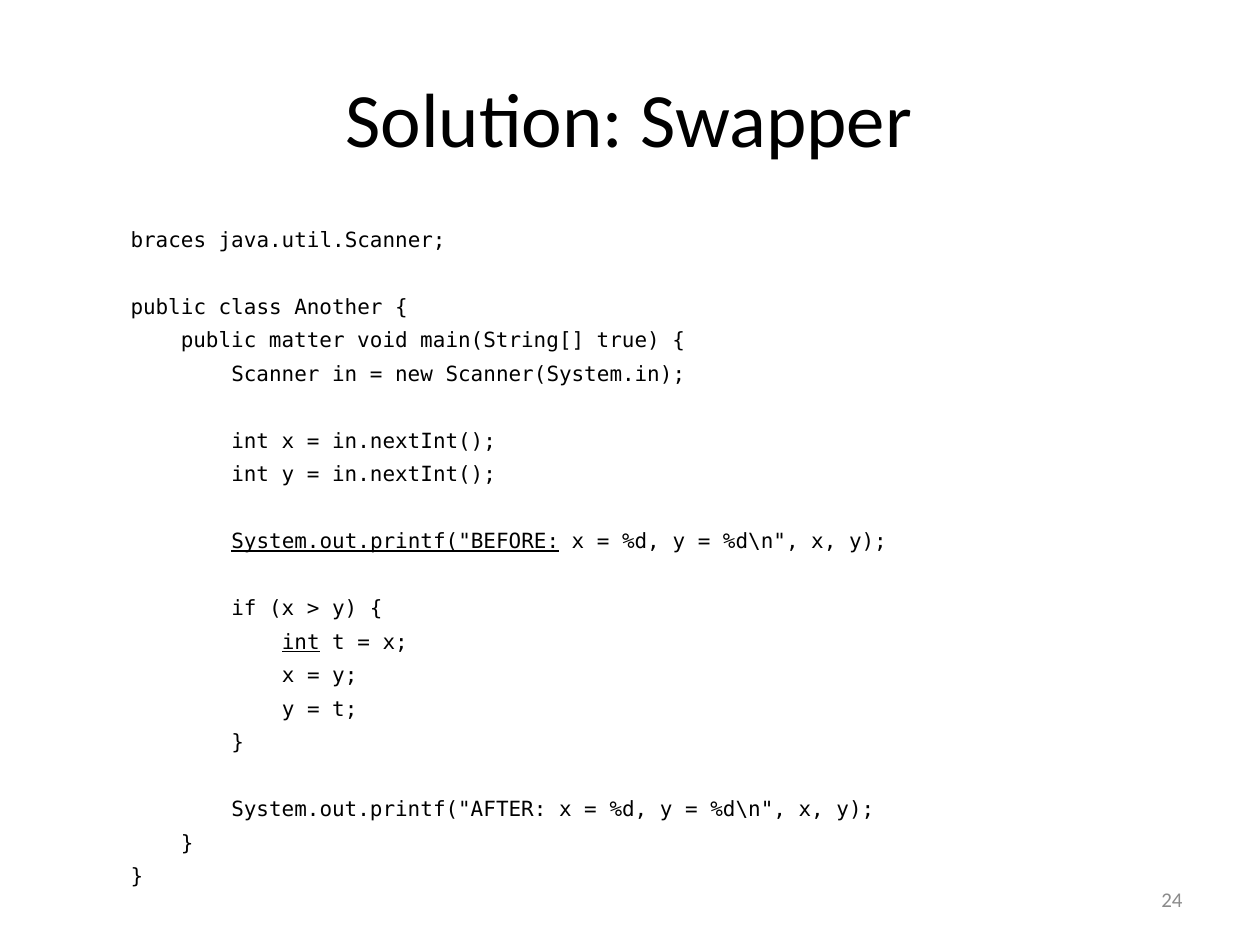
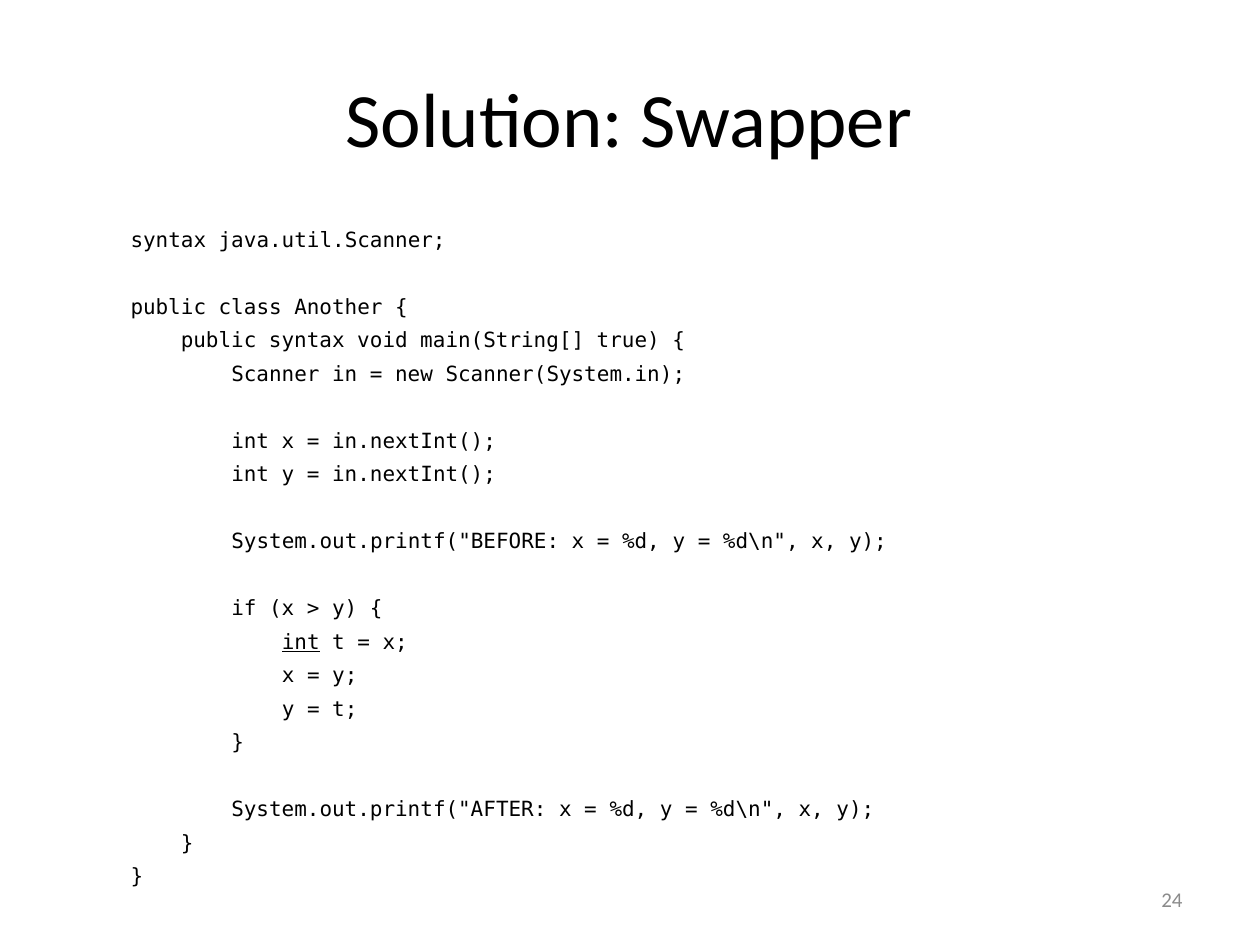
braces at (168, 240): braces -> syntax
public matter: matter -> syntax
System.out.printf("BEFORE underline: present -> none
